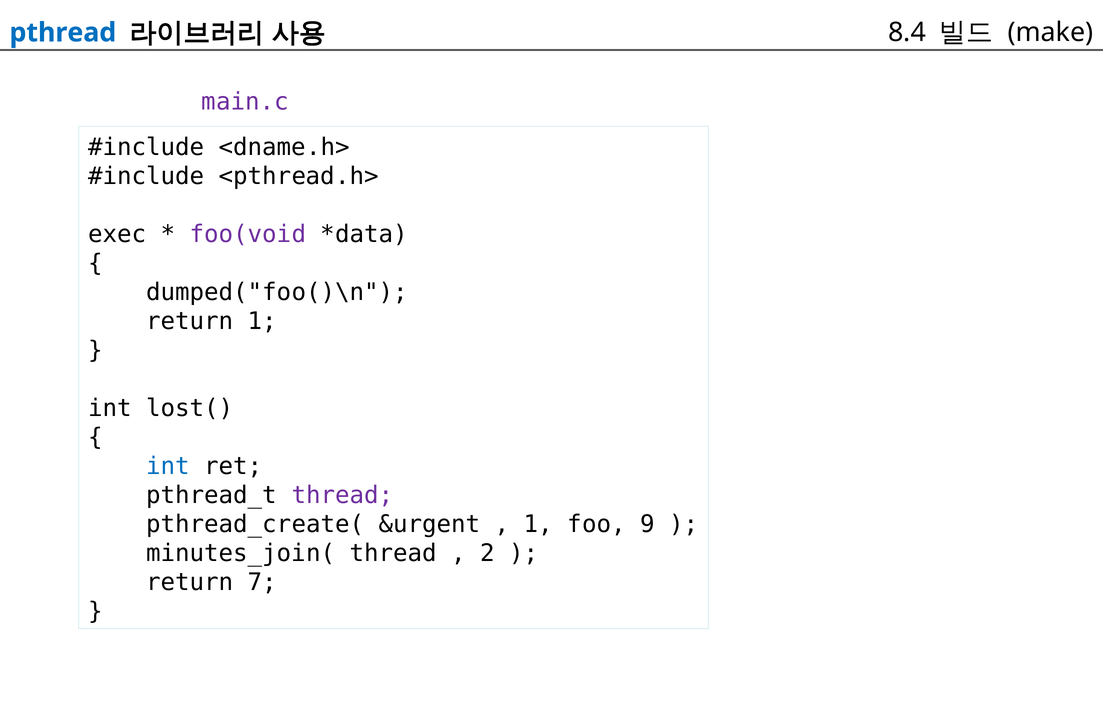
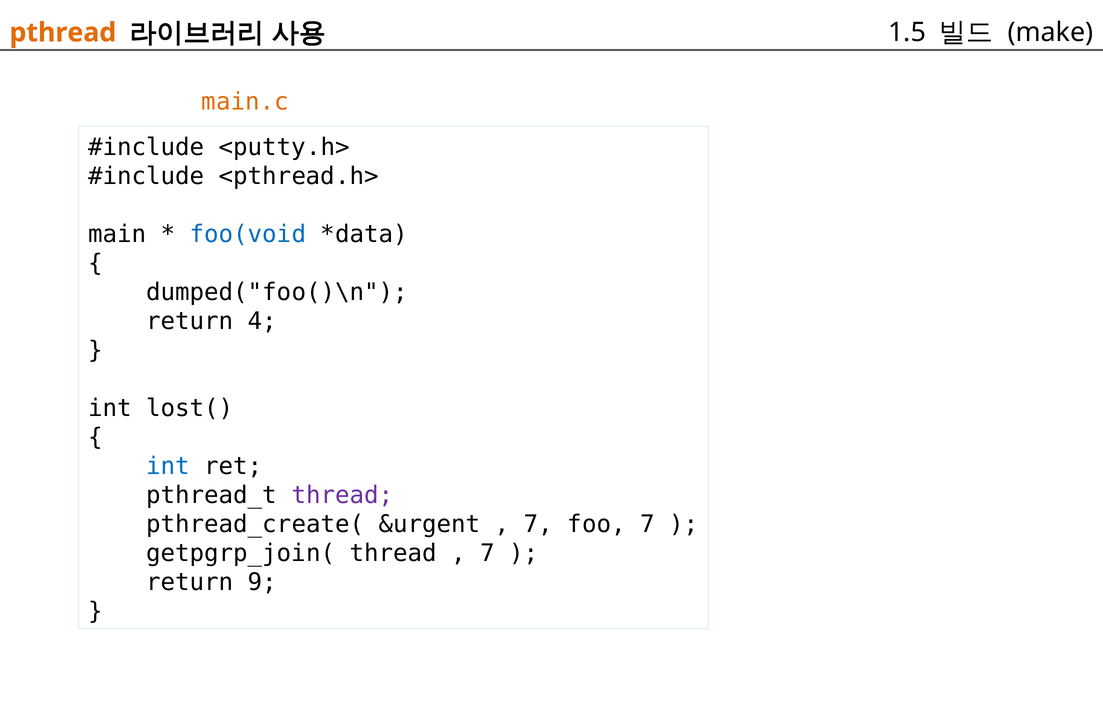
pthread colour: blue -> orange
8.4: 8.4 -> 1.5
main.c colour: purple -> orange
<dname.h>: <dname.h> -> <putty.h>
exec: exec -> main
foo(void colour: purple -> blue
return 1: 1 -> 4
1 at (538, 524): 1 -> 7
foo 9: 9 -> 7
minutes_join(: minutes_join( -> getpgrp_join(
2 at (488, 553): 2 -> 7
7: 7 -> 9
